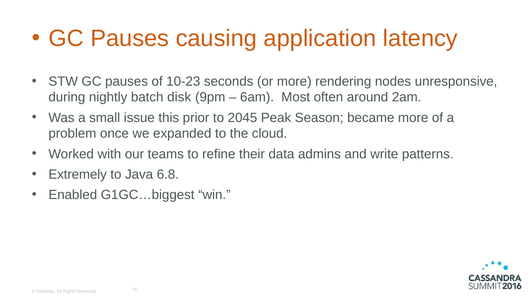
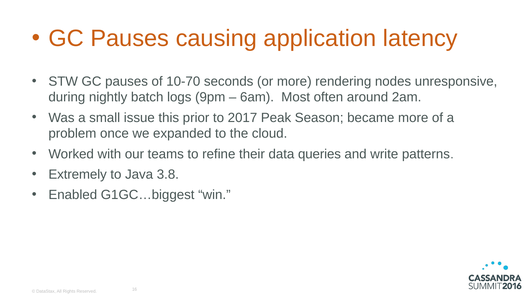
10-23: 10-23 -> 10-70
disk: disk -> logs
2045: 2045 -> 2017
admins: admins -> queries
6.8: 6.8 -> 3.8
